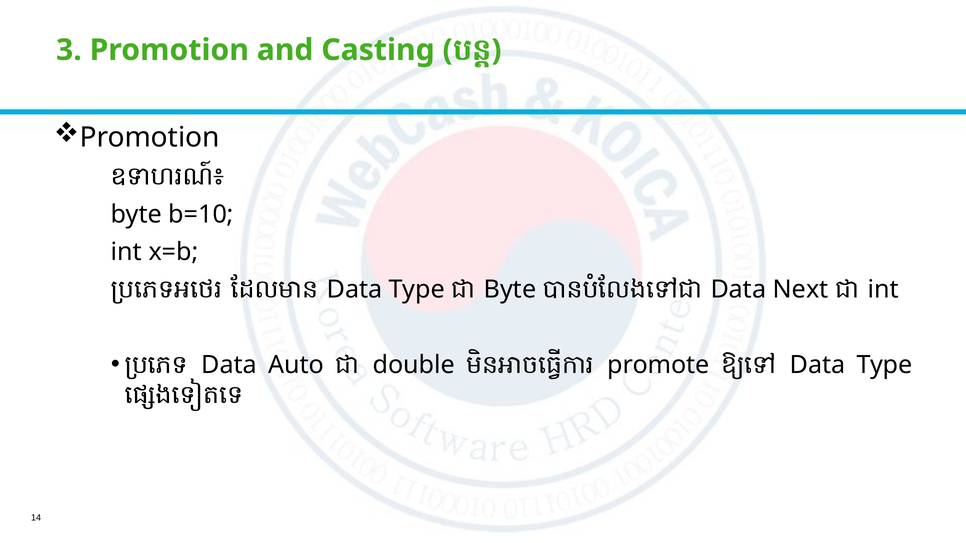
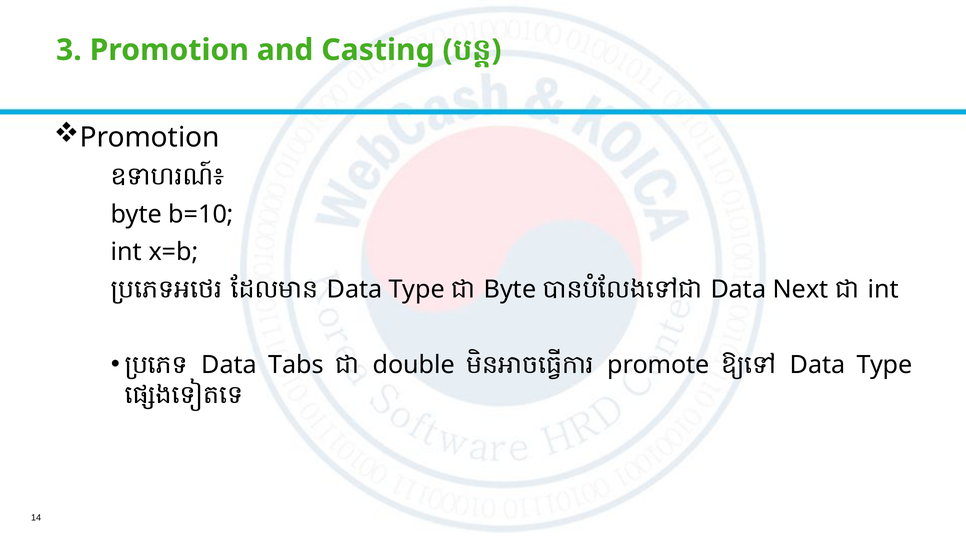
Auto: Auto -> Tabs
